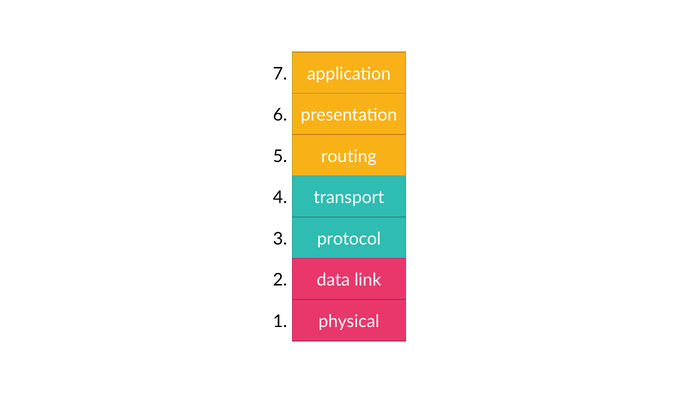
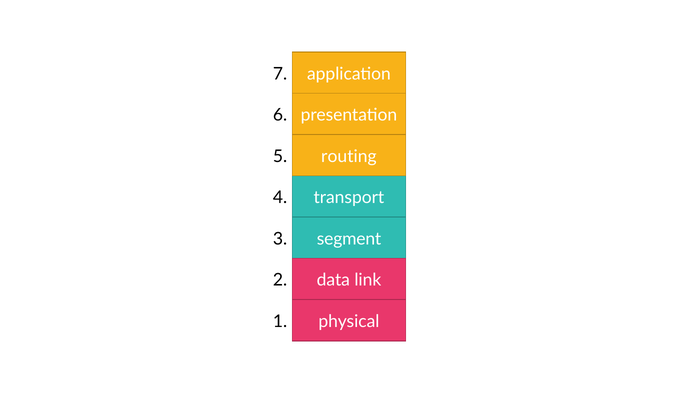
protocol: protocol -> segment
